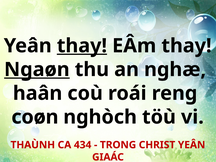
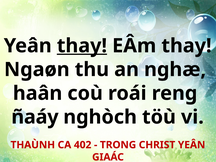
Ngaøn underline: present -> none
coøn: coøn -> ñaáy
434: 434 -> 402
